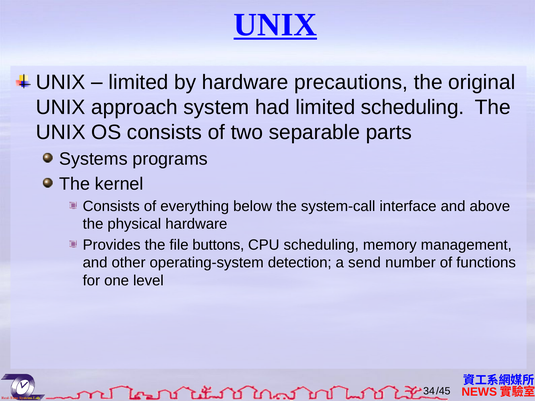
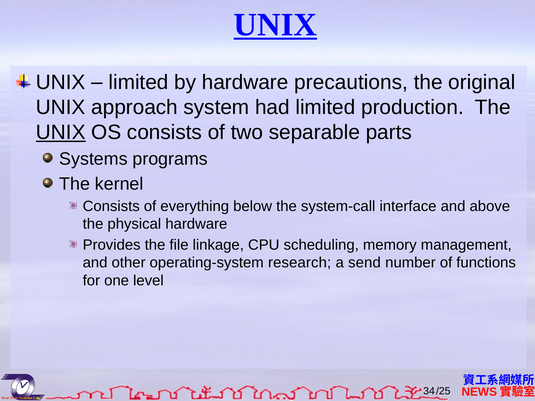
limited scheduling: scheduling -> production
UNIX at (61, 132) underline: none -> present
buttons: buttons -> linkage
detection: detection -> research
/45: /45 -> /25
